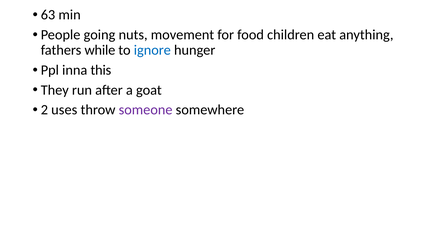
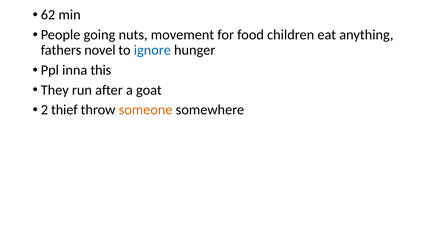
63: 63 -> 62
while: while -> novel
uses: uses -> thief
someone colour: purple -> orange
